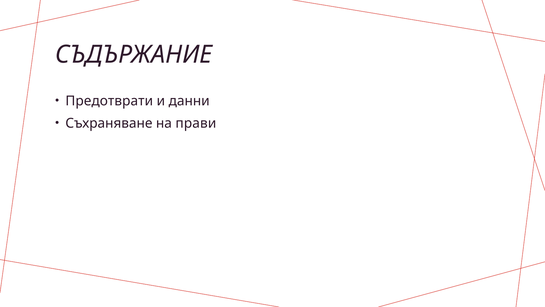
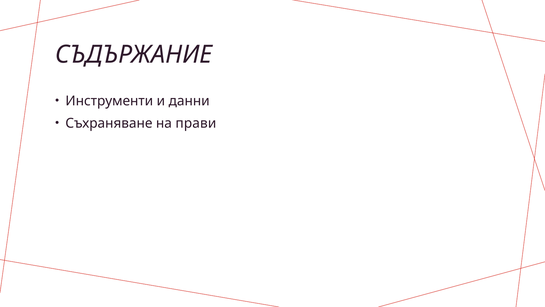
Предотврати: Предотврати -> Инструменти
